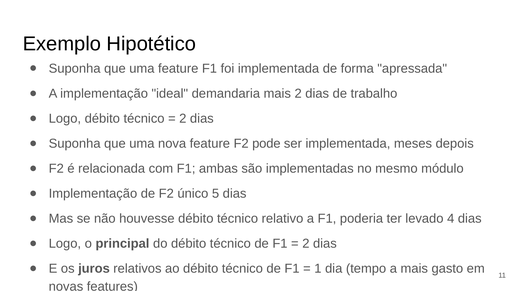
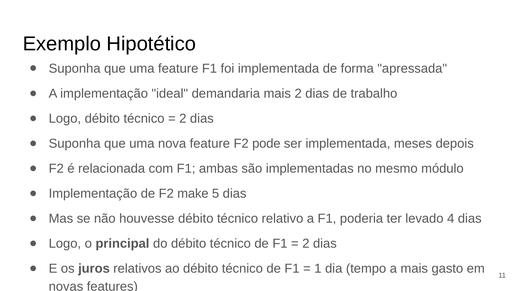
único: único -> make
